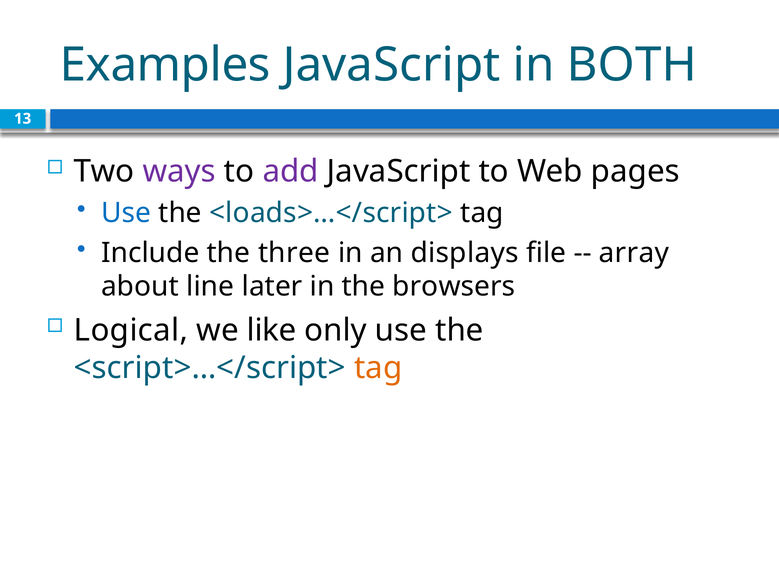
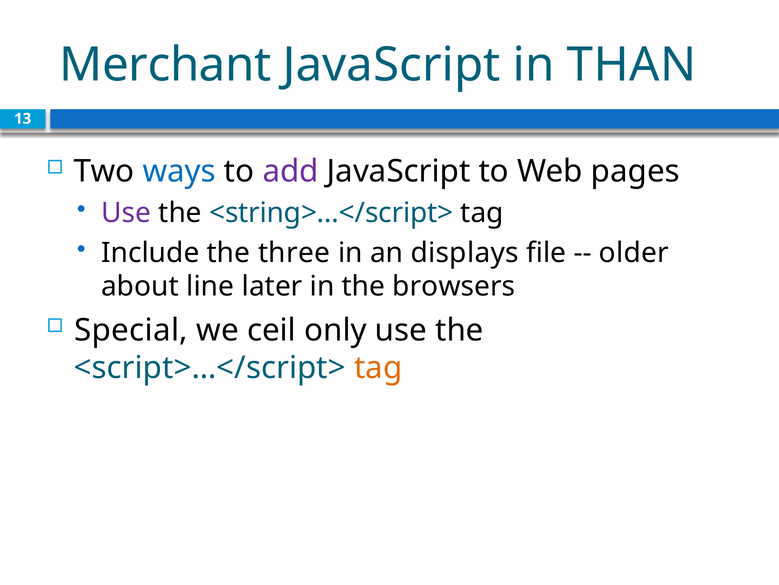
Examples: Examples -> Merchant
BOTH: BOTH -> THAN
ways colour: purple -> blue
Use at (126, 213) colour: blue -> purple
<loads>…</script>: <loads>…</script> -> <string>…</script>
array: array -> older
Logical: Logical -> Special
like: like -> ceil
